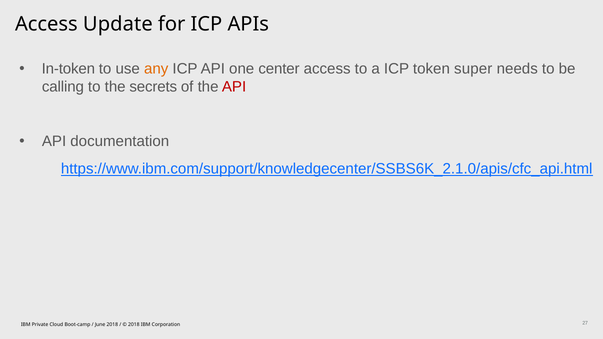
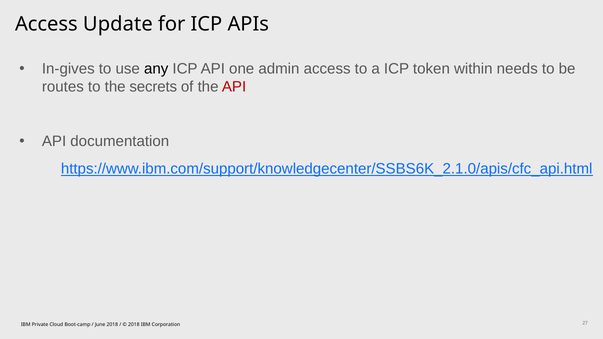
In-token: In-token -> In-gives
any colour: orange -> black
center: center -> admin
super: super -> within
calling: calling -> routes
